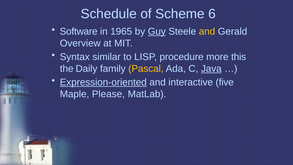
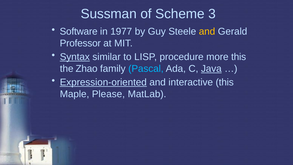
Schedule: Schedule -> Sussman
6: 6 -> 3
1965: 1965 -> 1977
Guy underline: present -> none
Overview: Overview -> Professor
Syntax underline: none -> present
Daily: Daily -> Zhao
Pascal colour: yellow -> light blue
interactive five: five -> this
